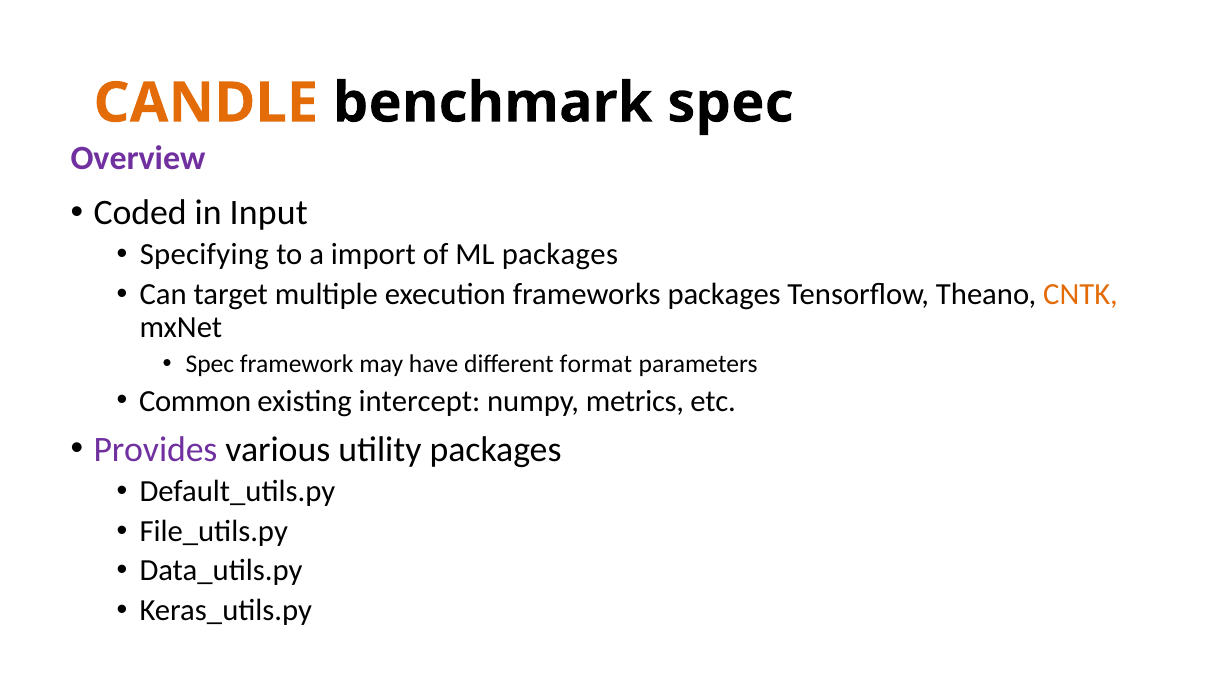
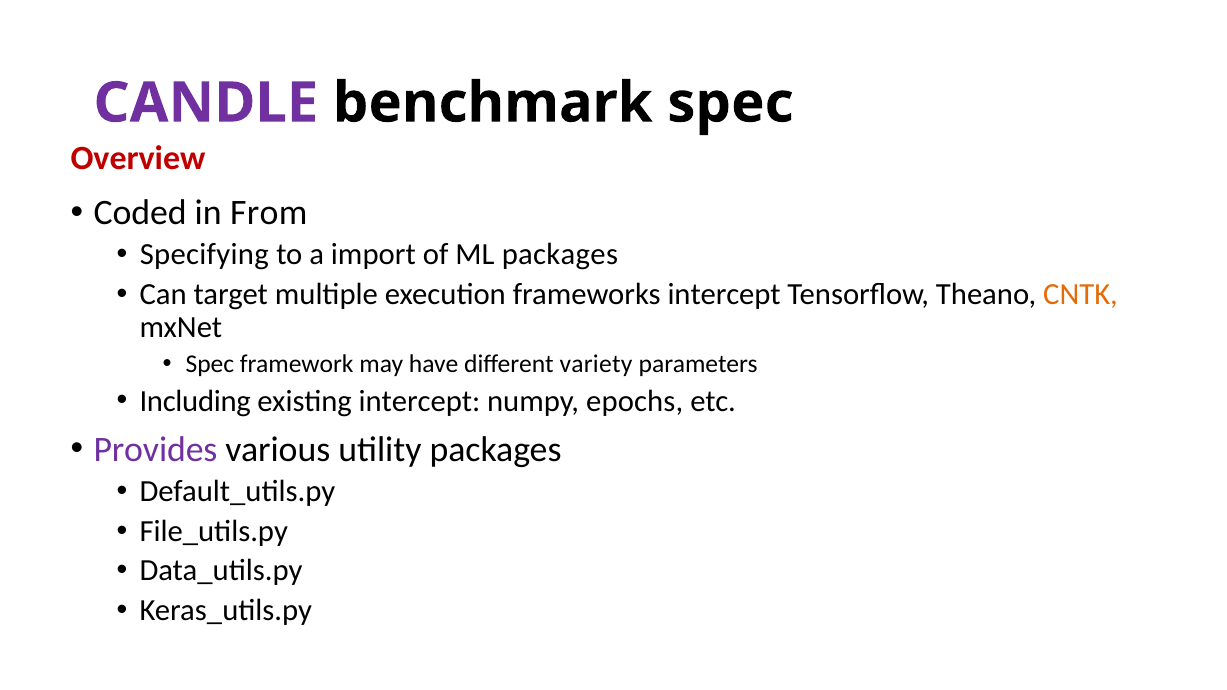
CANDLE colour: orange -> purple
Overview colour: purple -> red
Input: Input -> From
frameworks packages: packages -> intercept
format: format -> variety
Common: Common -> Including
metrics: metrics -> epochs
